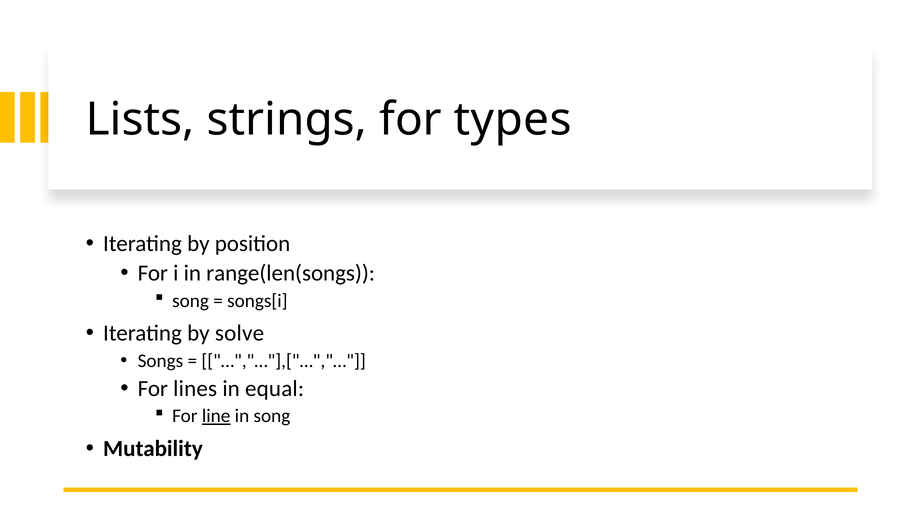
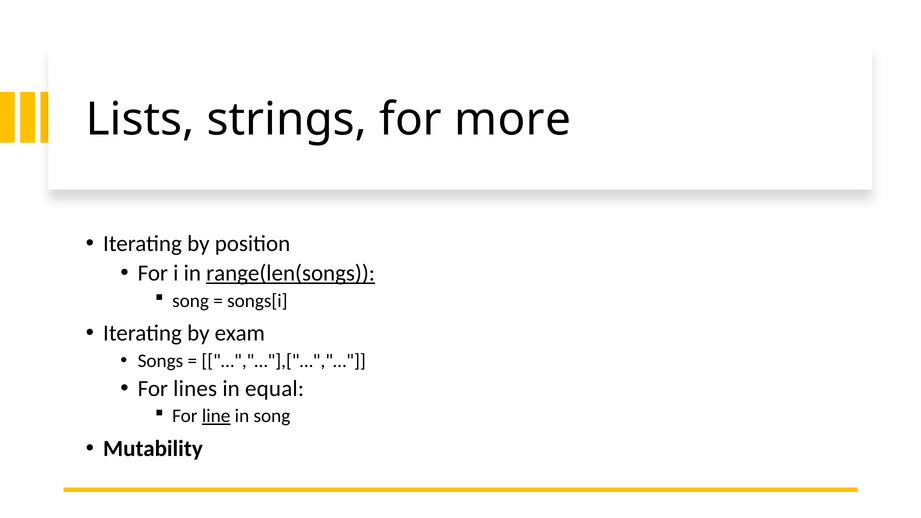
types: types -> more
range(len(songs underline: none -> present
solve: solve -> exam
